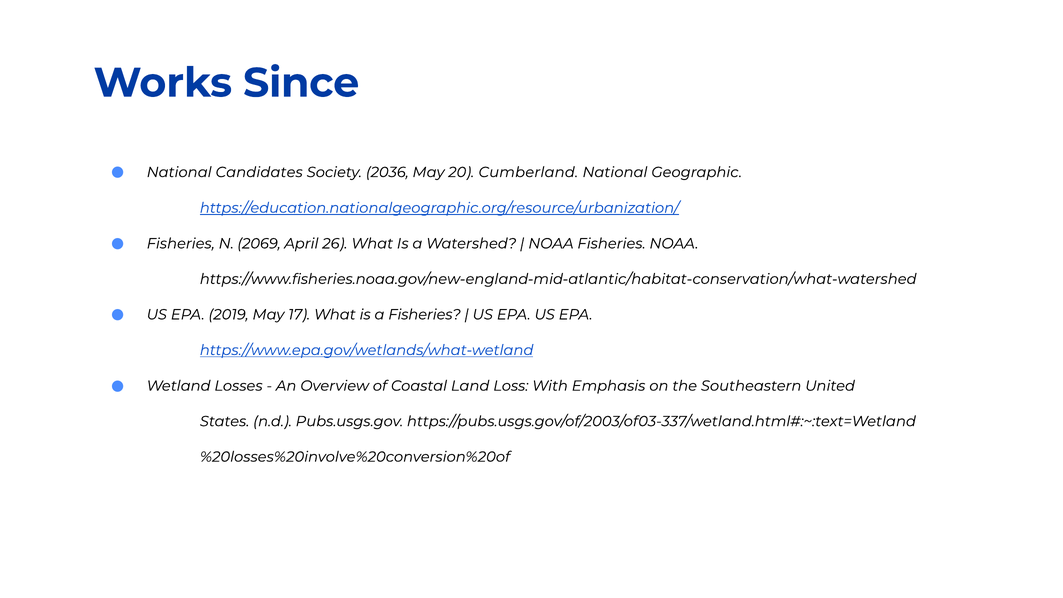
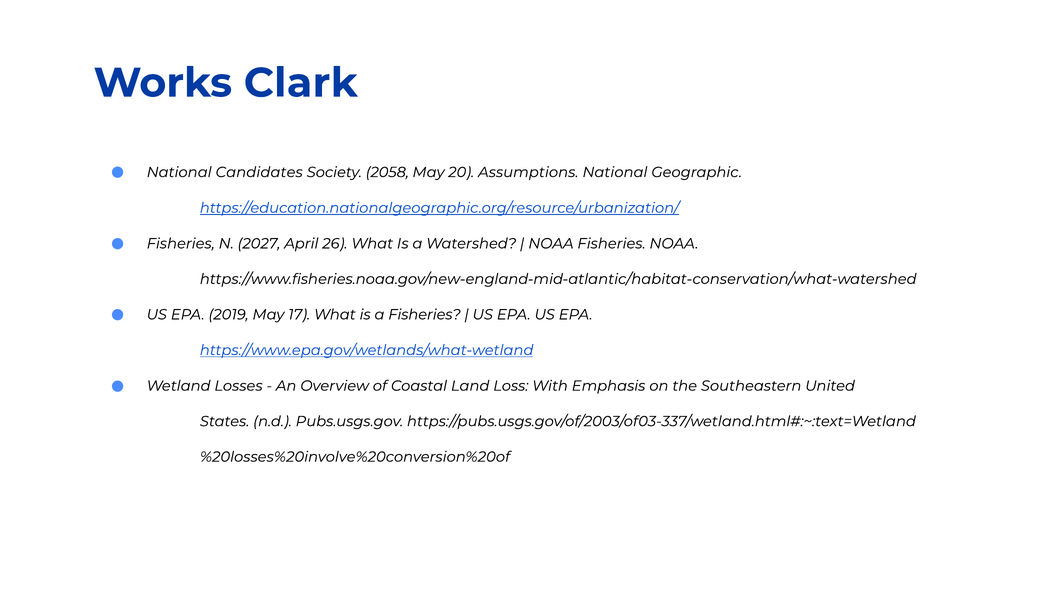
Since: Since -> Clark
2036: 2036 -> 2058
Cumberland: Cumberland -> Assumptions
2069: 2069 -> 2027
